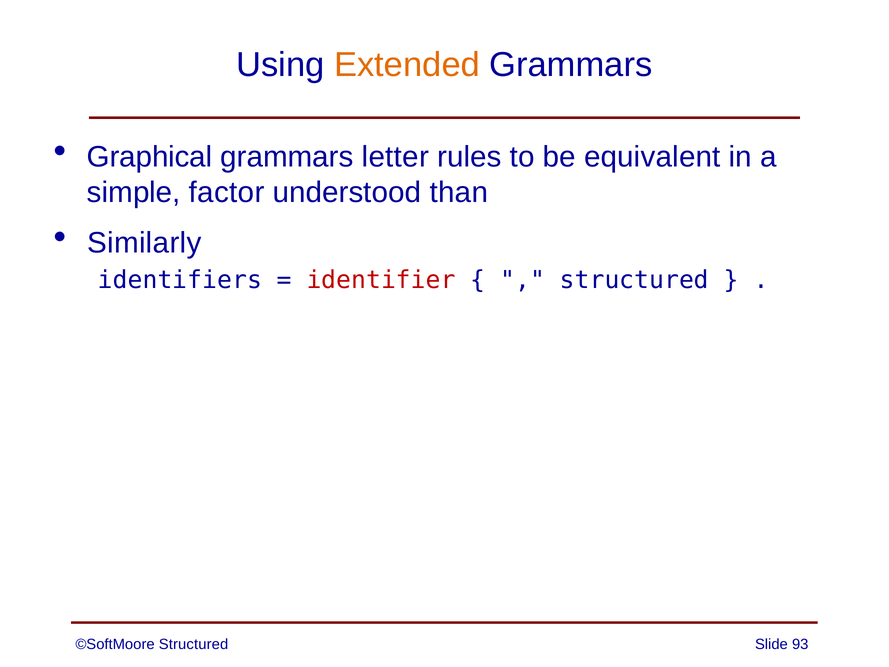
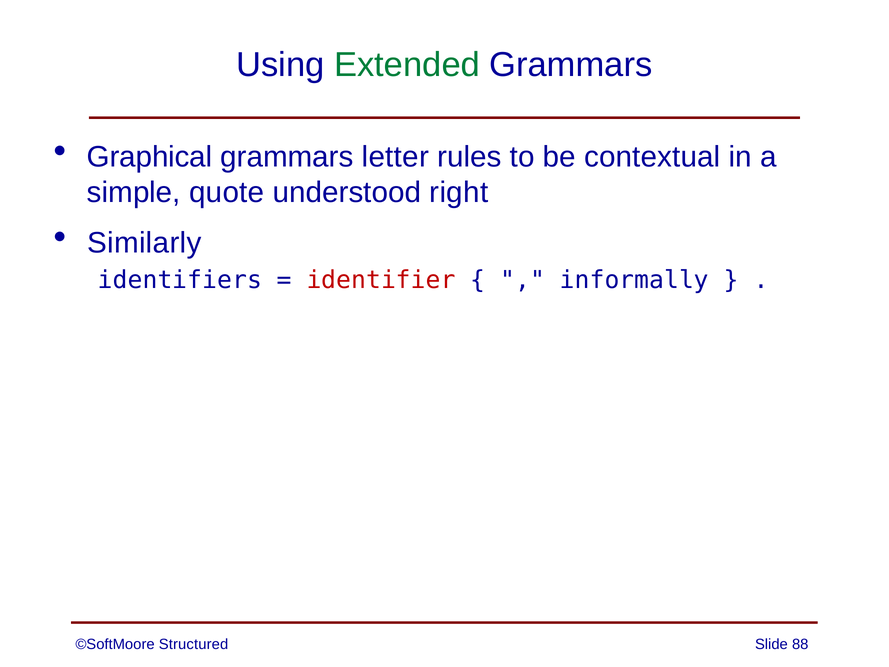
Extended colour: orange -> green
equivalent: equivalent -> contextual
factor: factor -> quote
than: than -> right
structured at (634, 280): structured -> informally
93: 93 -> 88
